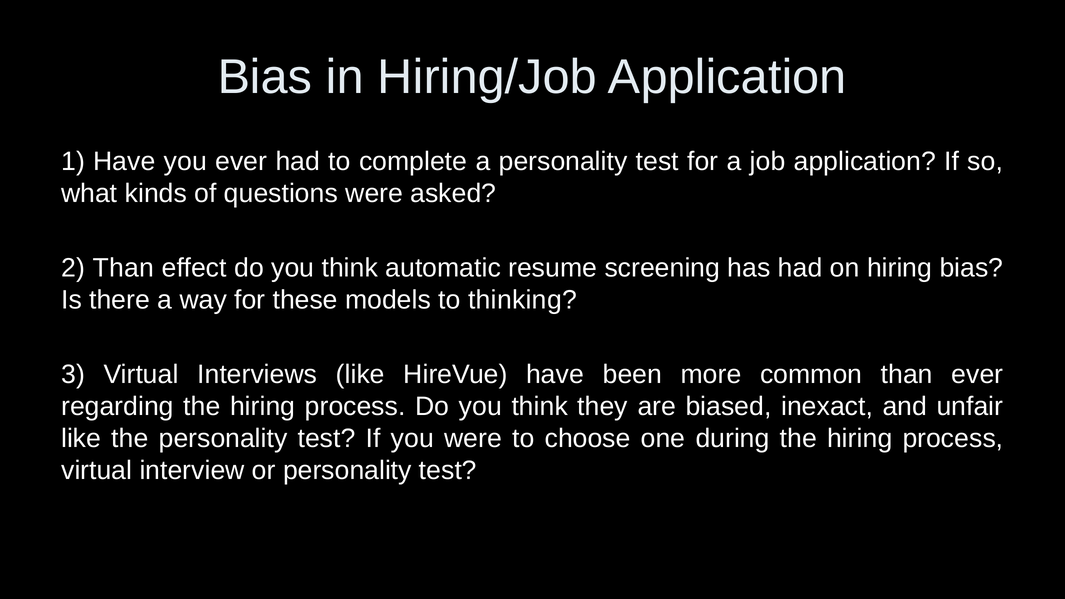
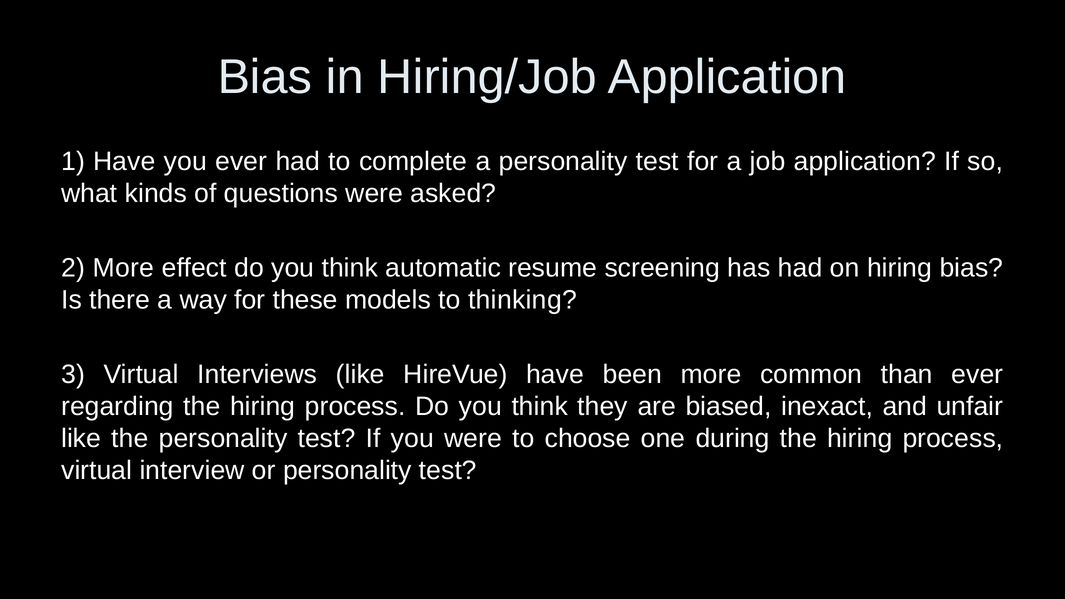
2 Than: Than -> More
